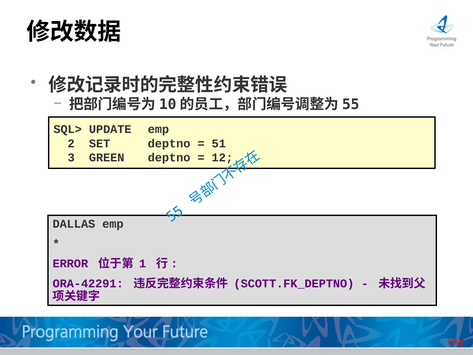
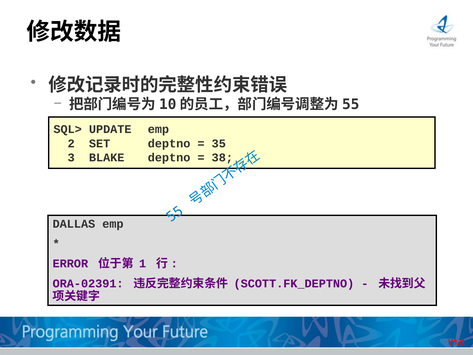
51: 51 -> 35
GREEN: GREEN -> BLAKE
12: 12 -> 38
ORA-42291: ORA-42291 -> ORA-02391
